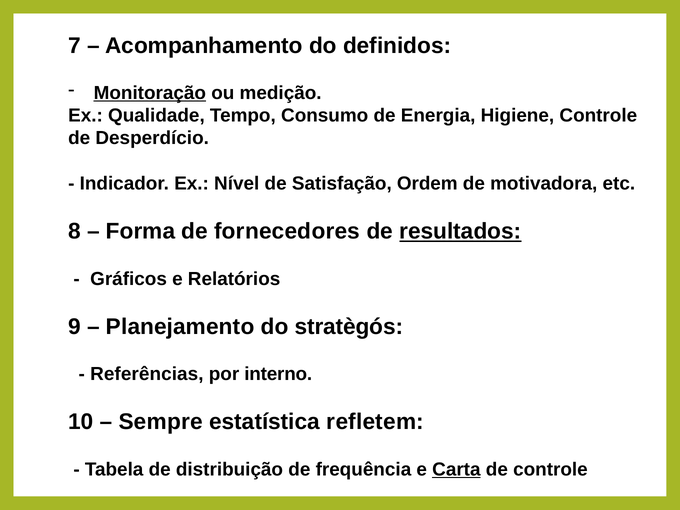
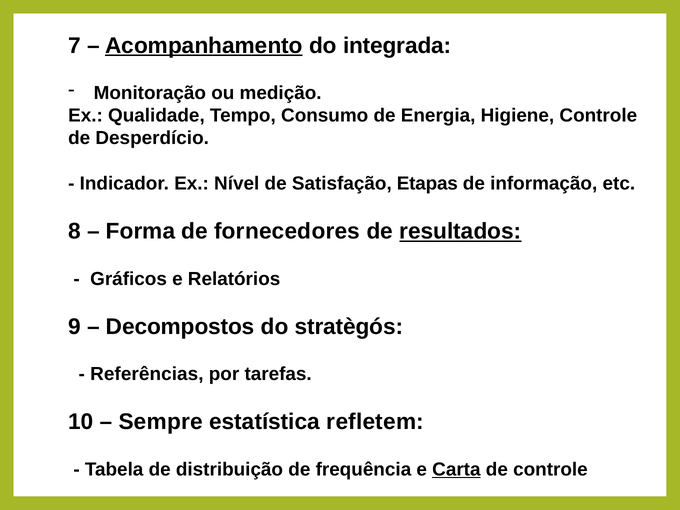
Acompanhamento underline: none -> present
definidos: definidos -> integrada
Monitoração underline: present -> none
Ordem: Ordem -> Etapas
motivadora: motivadora -> informação
Planejamento: Planejamento -> Decompostos
interno: interno -> tarefas
